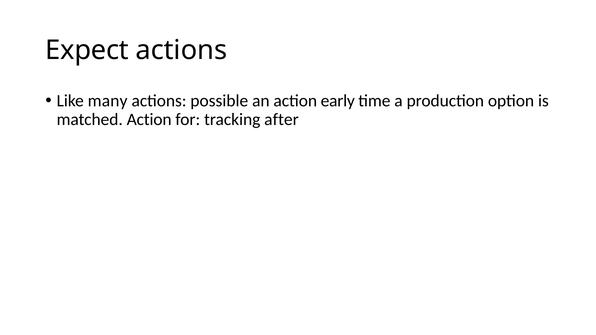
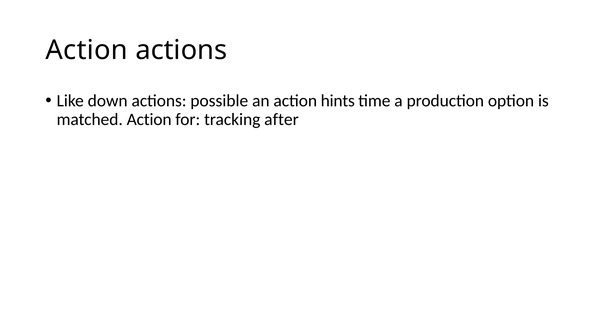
Expect at (87, 50): Expect -> Action
many: many -> down
early: early -> hints
